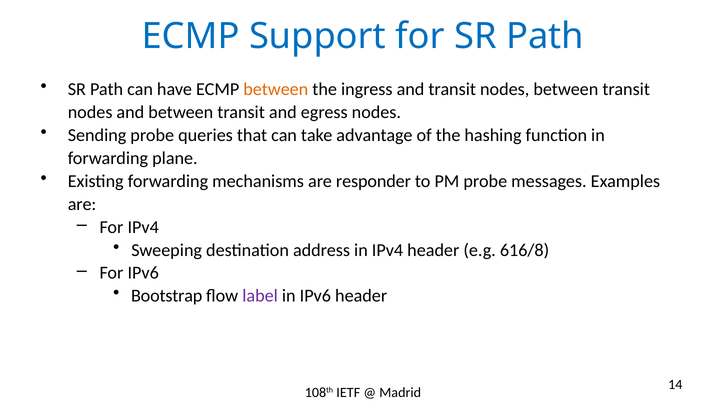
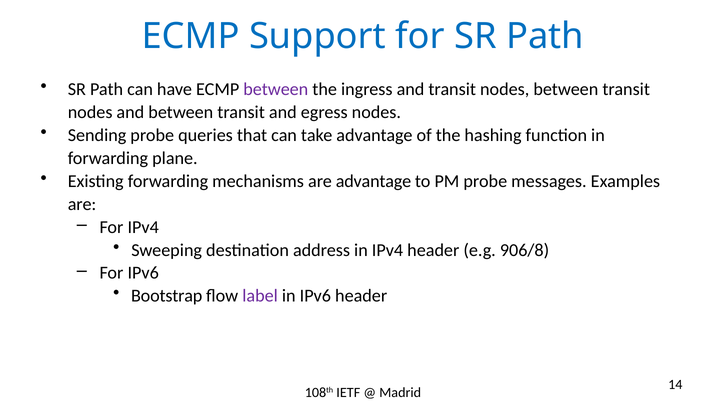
between at (276, 89) colour: orange -> purple
are responder: responder -> advantage
616/8: 616/8 -> 906/8
